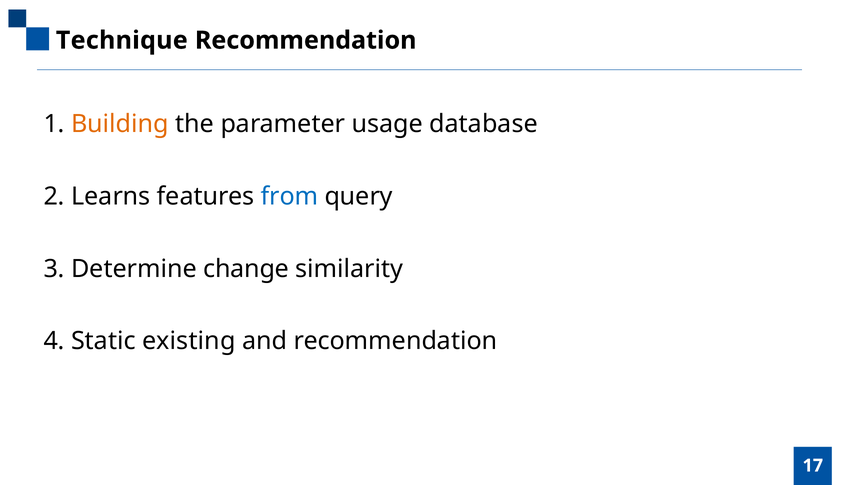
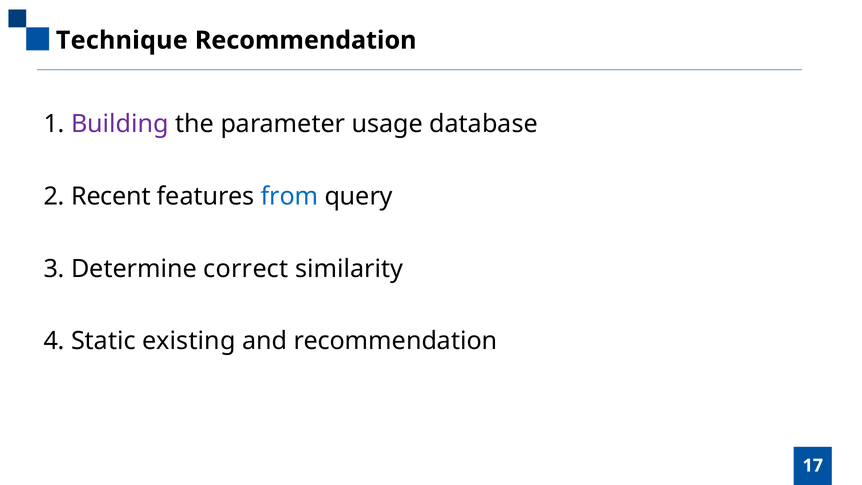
Building colour: orange -> purple
Learns: Learns -> Recent
change: change -> correct
